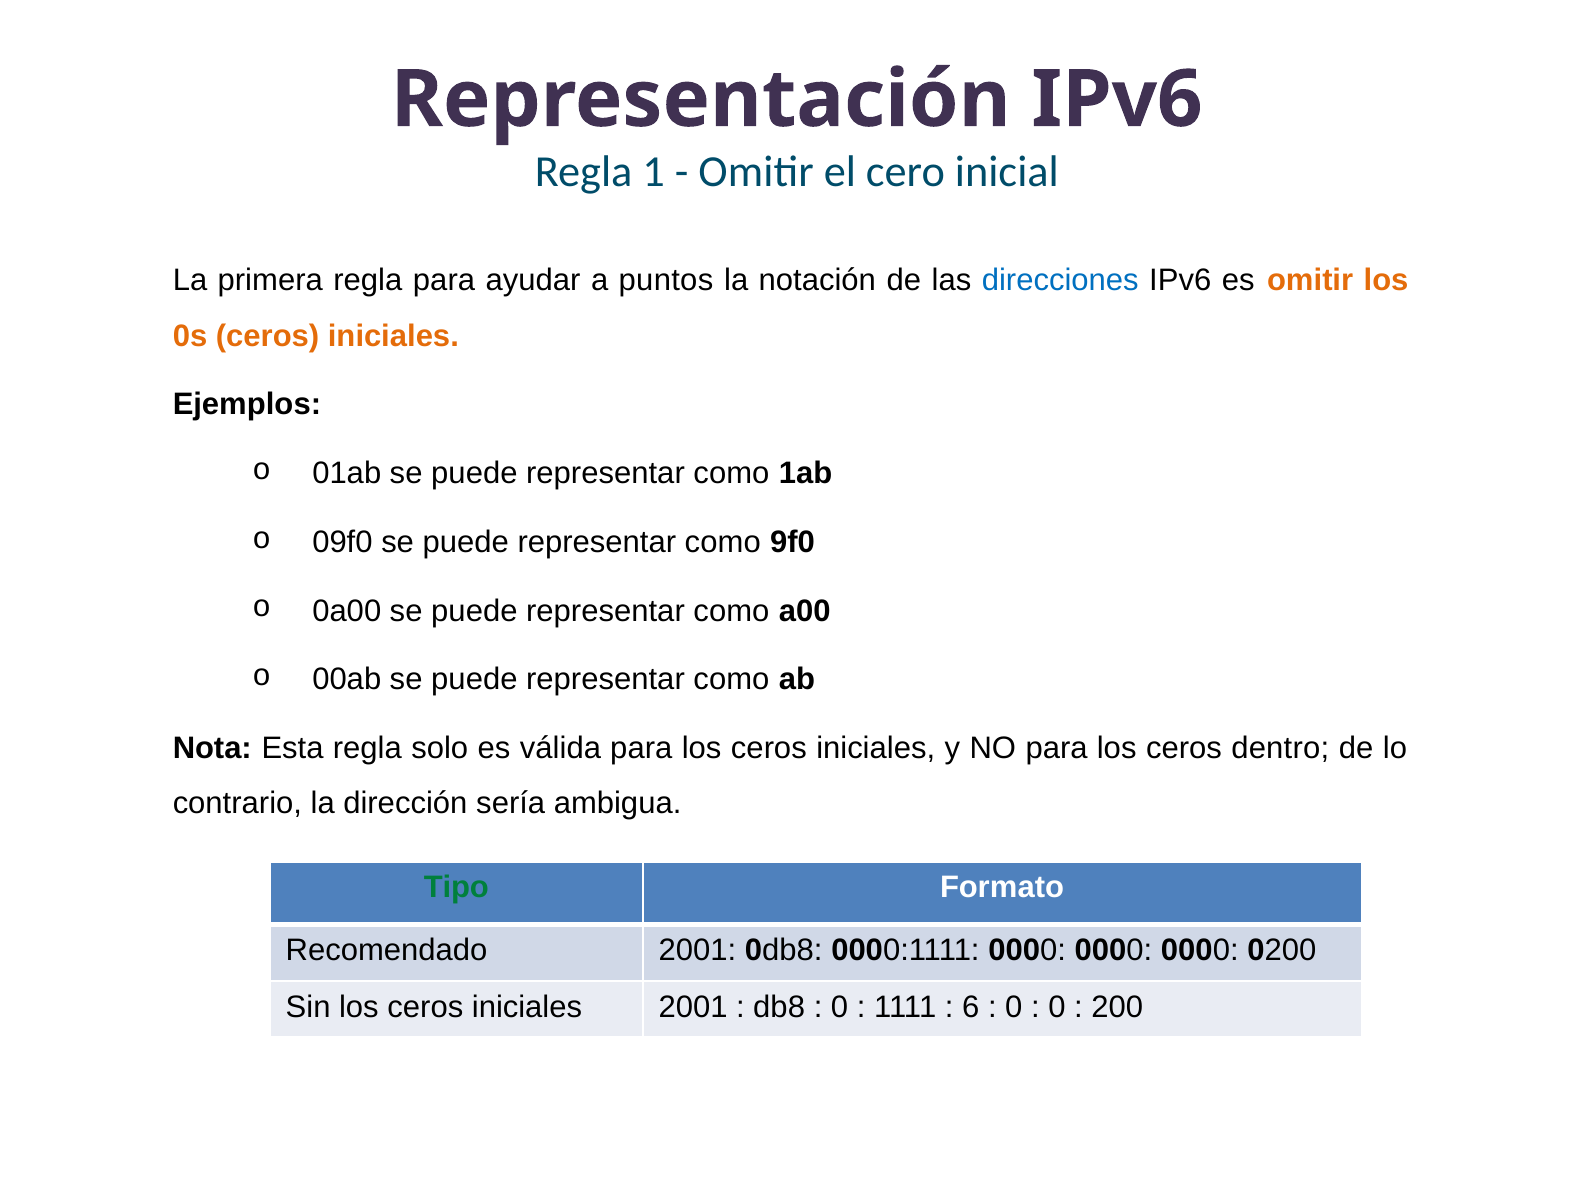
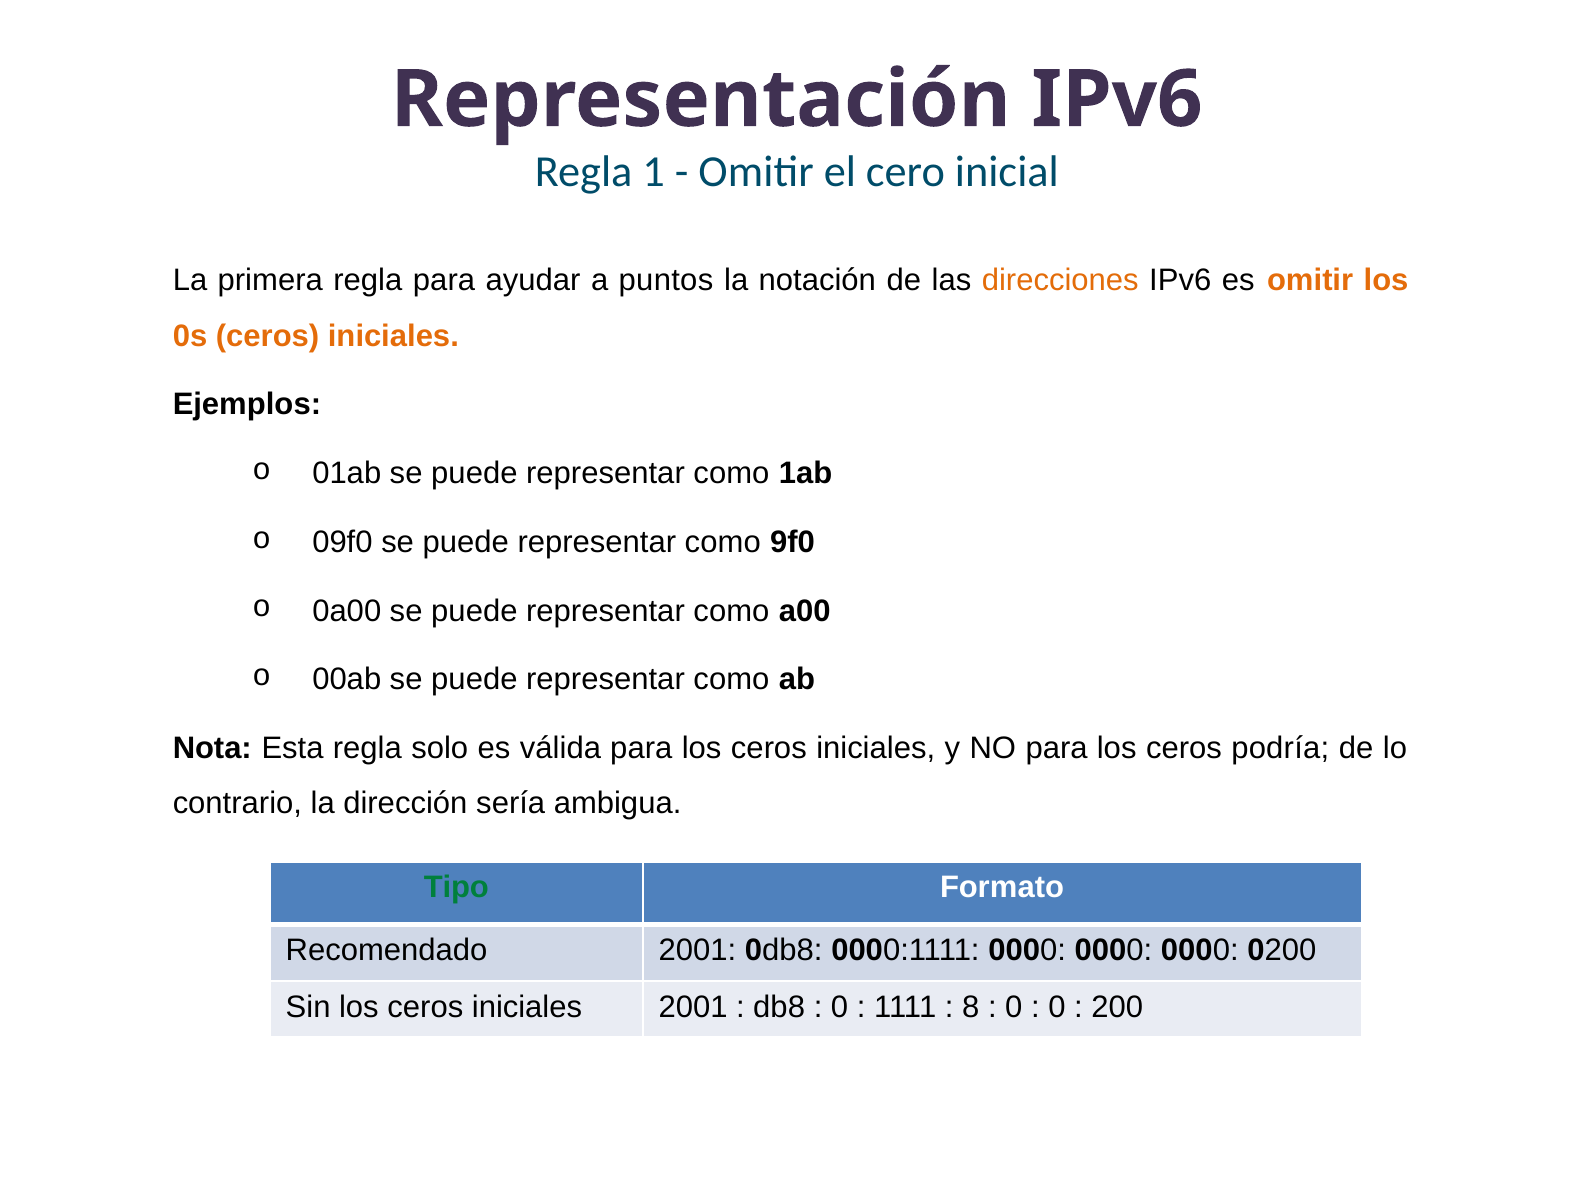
direcciones colour: blue -> orange
dentro: dentro -> podría
6: 6 -> 8
